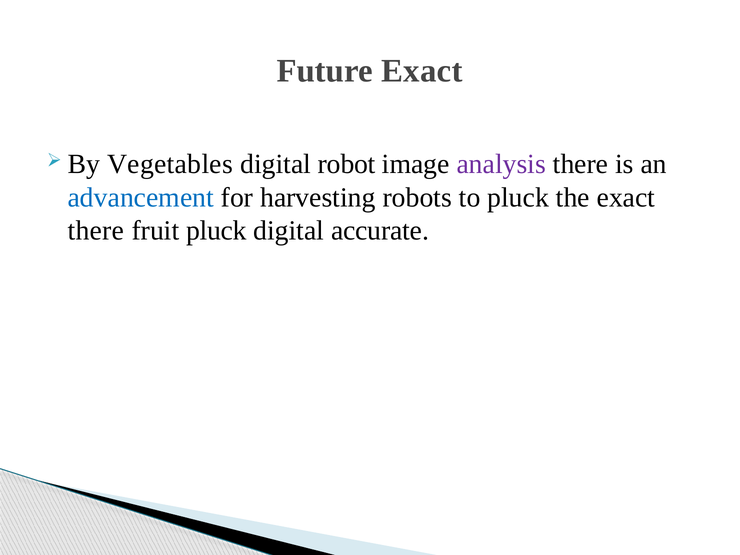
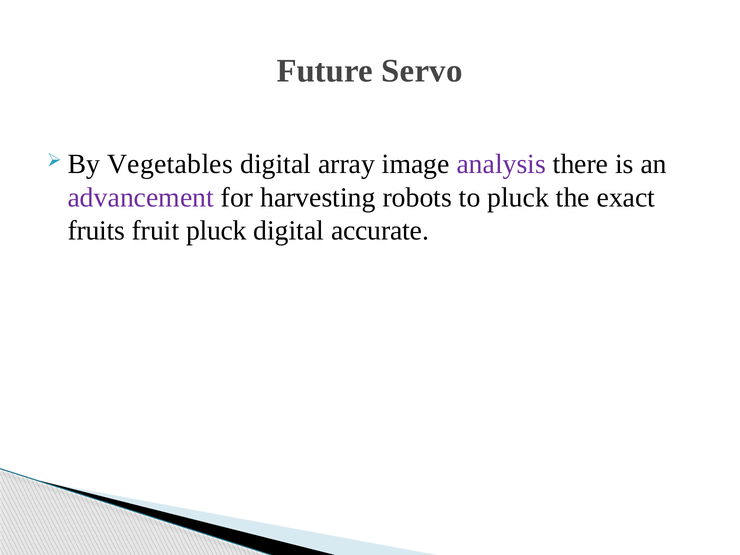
Future Exact: Exact -> Servo
robot: robot -> array
advancement colour: blue -> purple
there at (96, 231): there -> fruits
